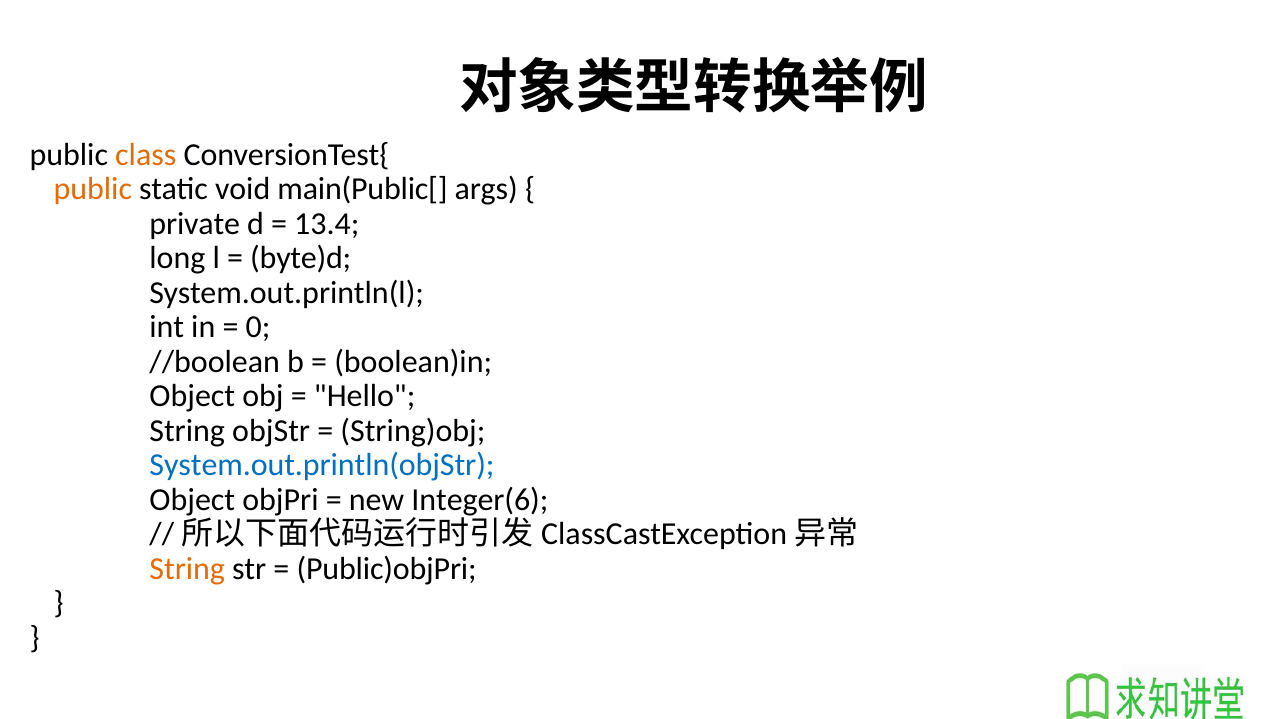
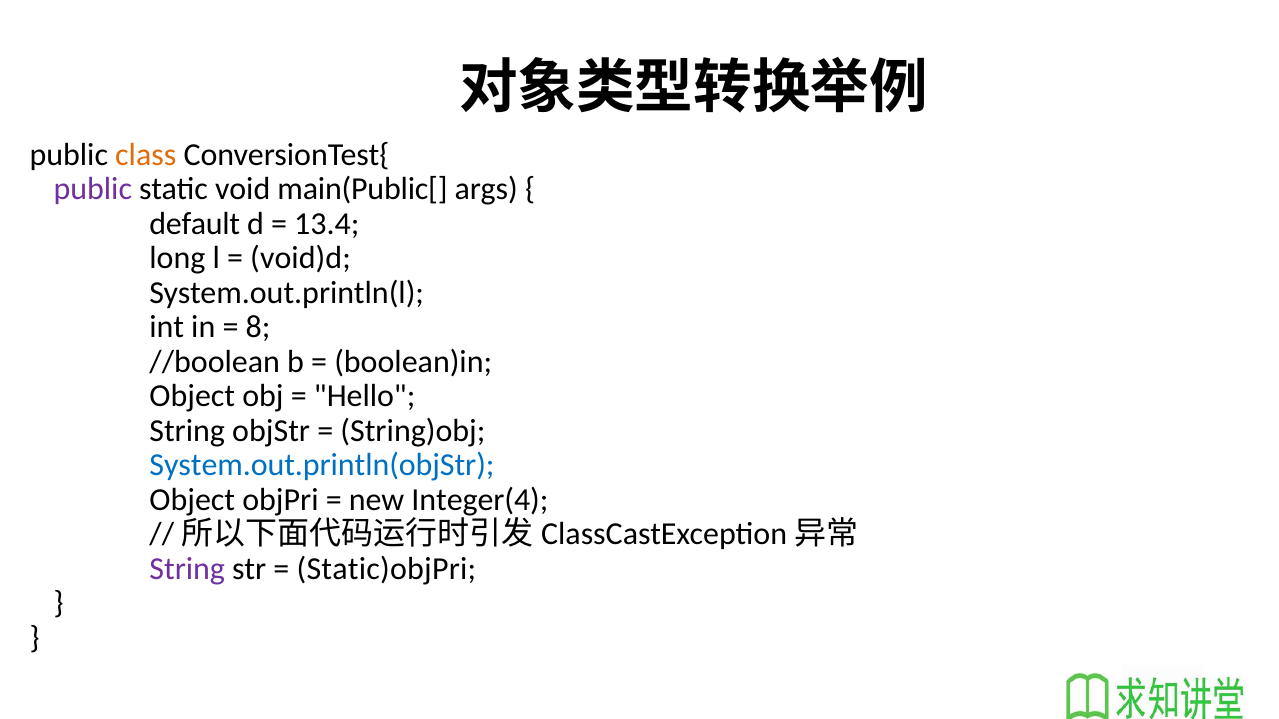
public at (93, 189) colour: orange -> purple
private: private -> default
byte)d: byte)d -> void)d
0: 0 -> 8
Integer(6: Integer(6 -> Integer(4
String at (187, 569) colour: orange -> purple
Public)objPri: Public)objPri -> Static)objPri
